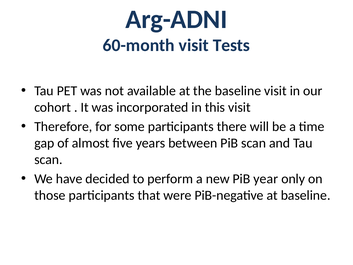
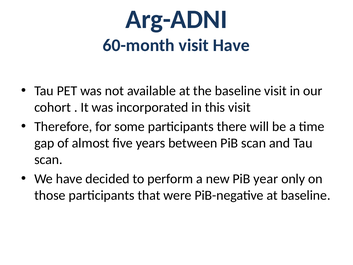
visit Tests: Tests -> Have
